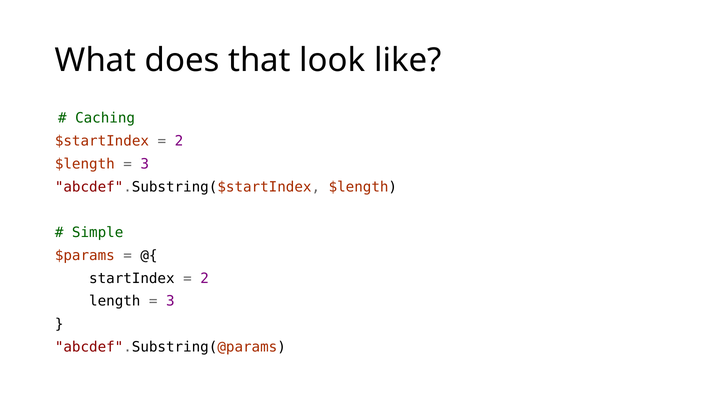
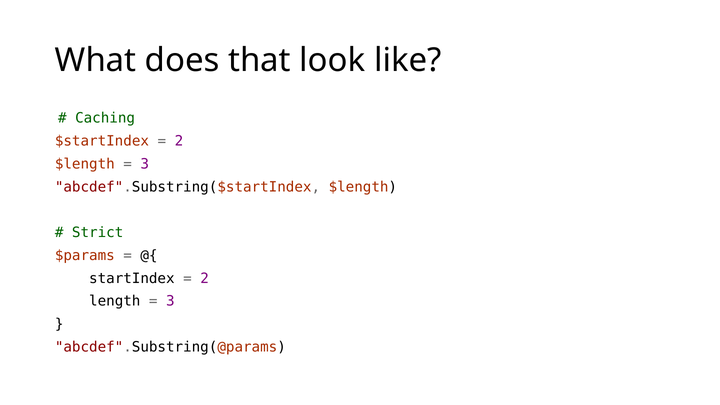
Simple: Simple -> Strict
